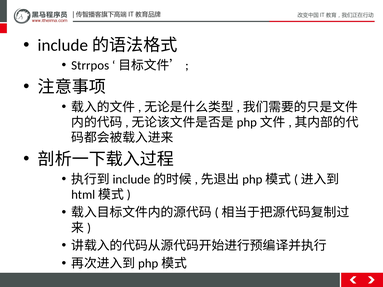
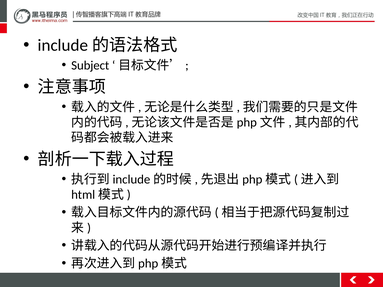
Strrpos: Strrpos -> Subject
